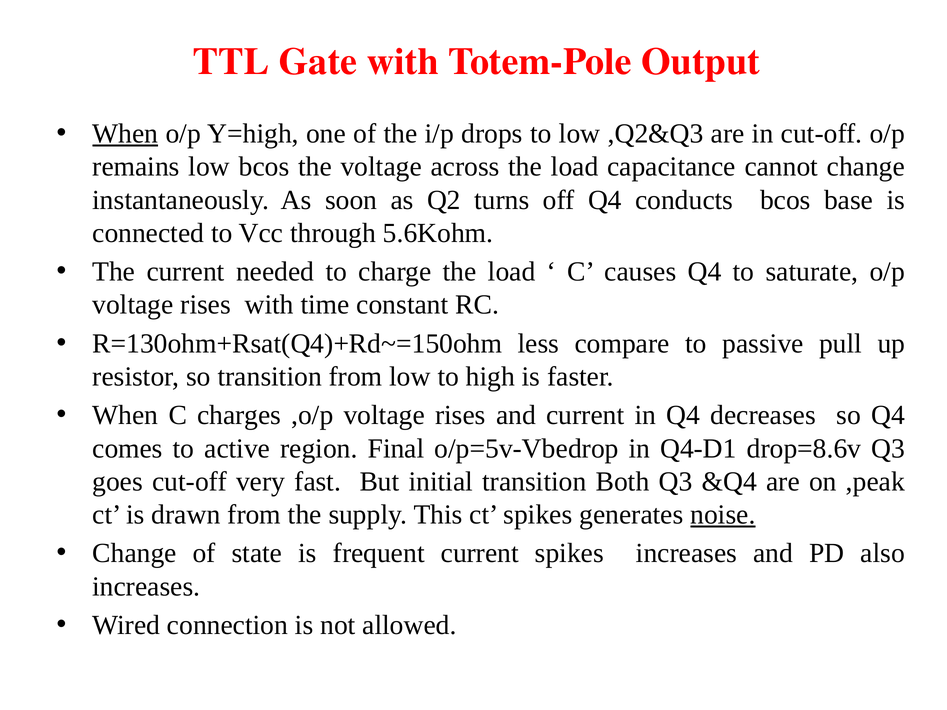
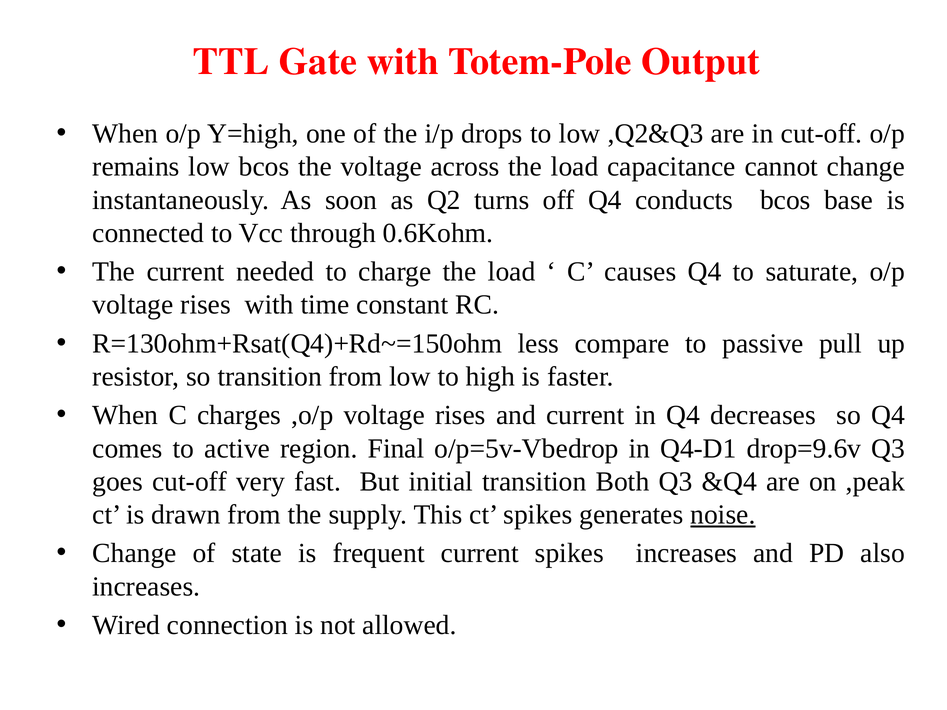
When at (125, 134) underline: present -> none
5.6Kohm: 5.6Kohm -> 0.6Kohm
drop=8.6v: drop=8.6v -> drop=9.6v
